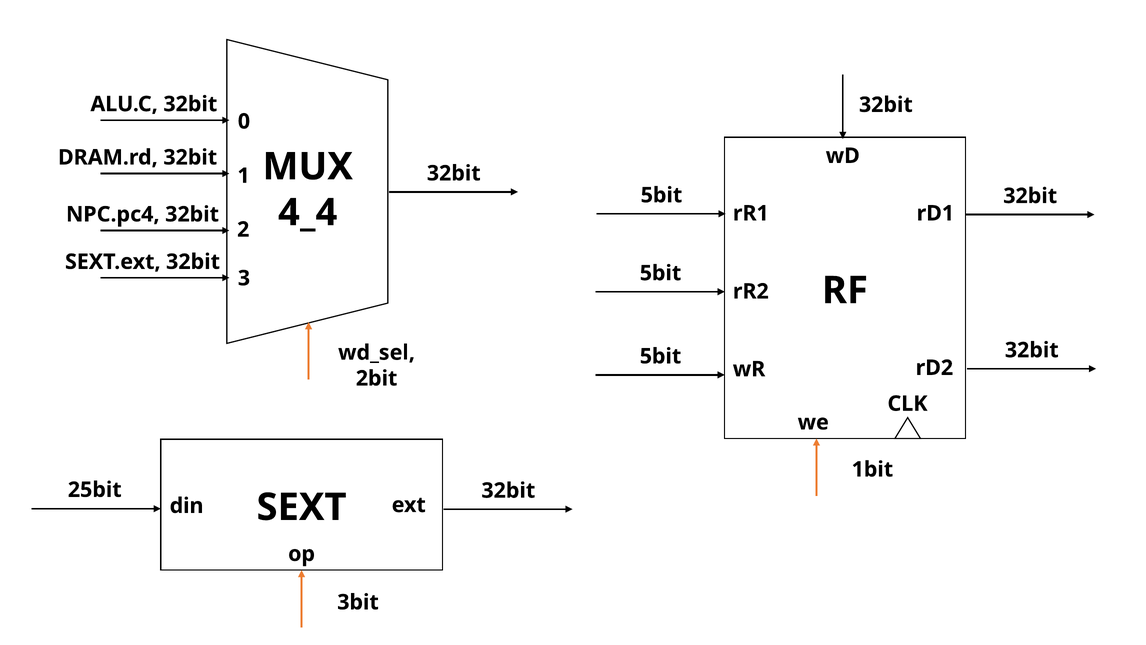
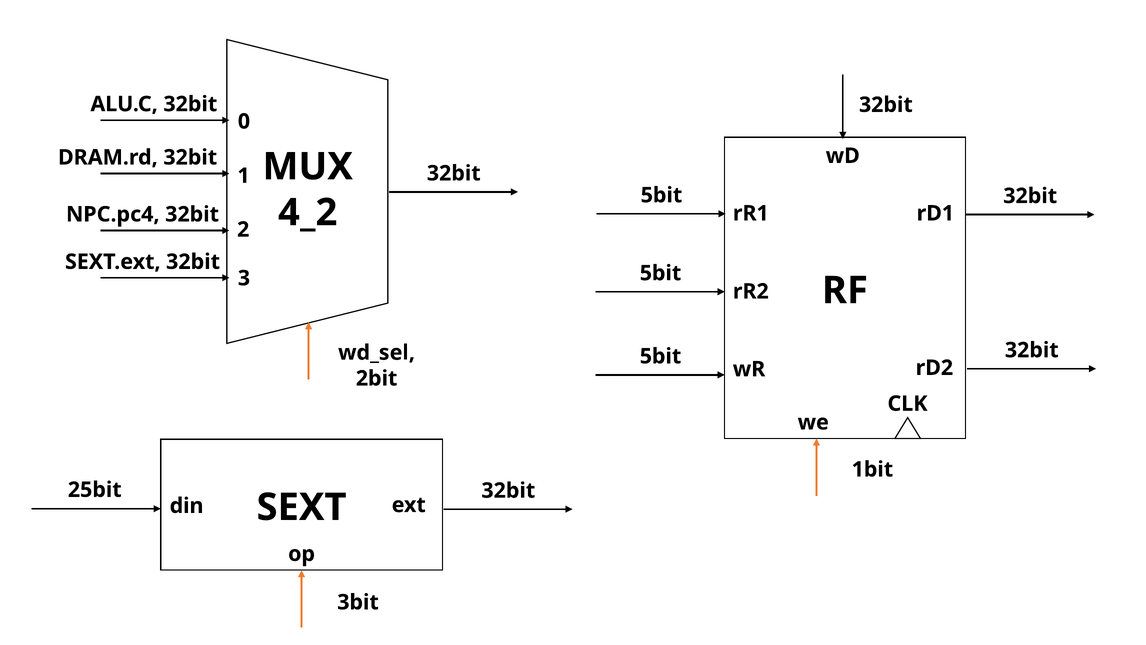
4_4: 4_4 -> 4_2
